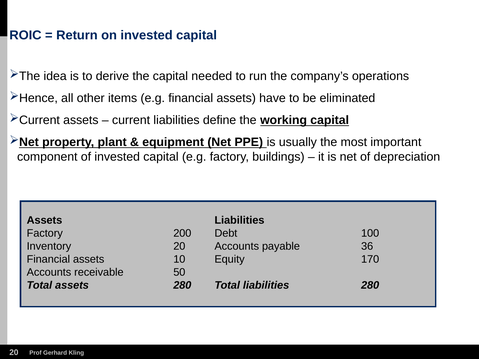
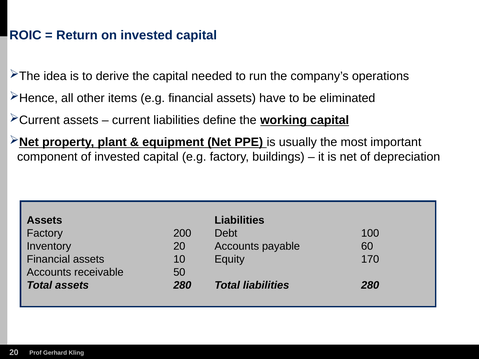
36: 36 -> 60
